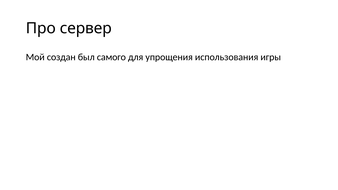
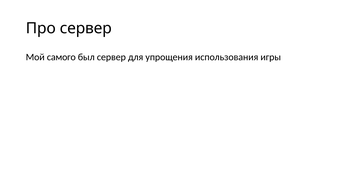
создан: создан -> самого
был самого: самого -> сервер
